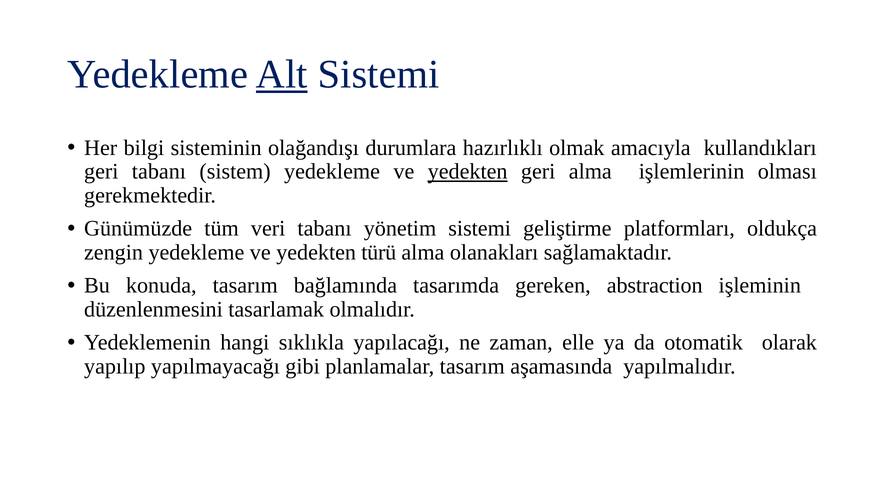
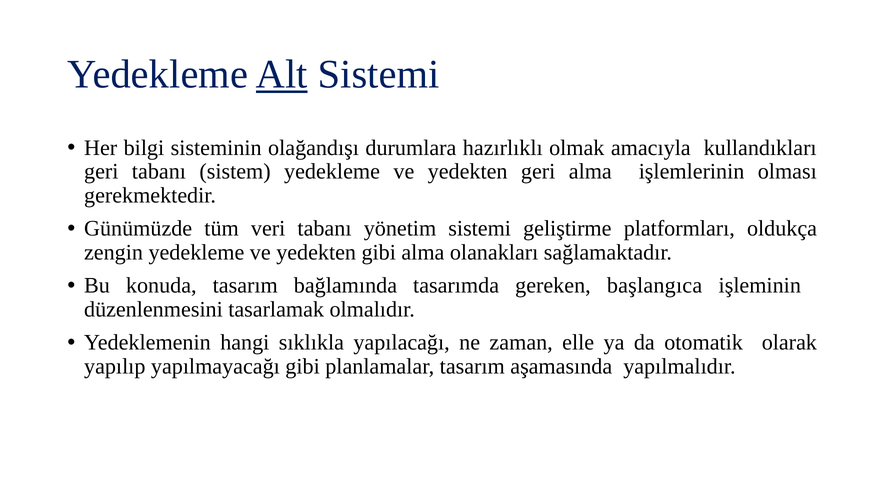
yedekten at (468, 172) underline: present -> none
yedekten türü: türü -> gibi
abstraction: abstraction -> başlangıca
